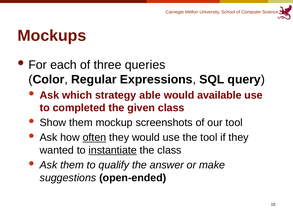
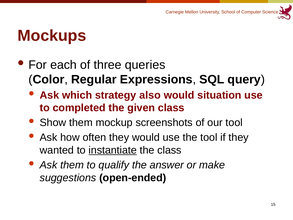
able: able -> also
available: available -> situation
often underline: present -> none
